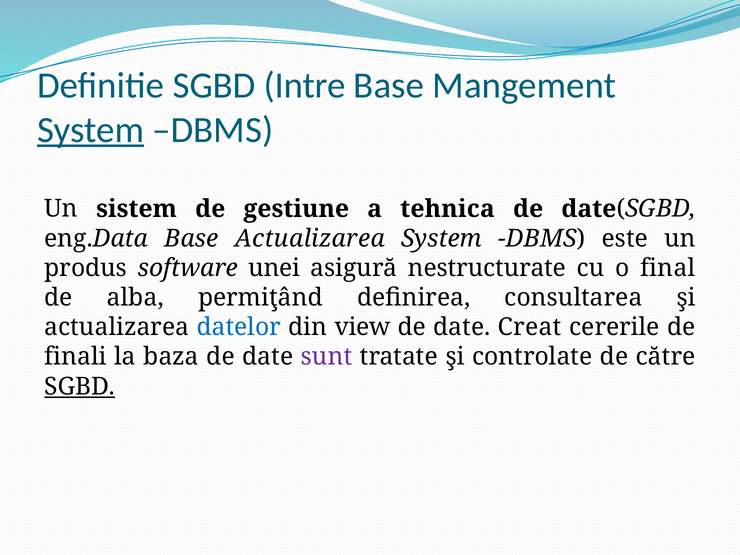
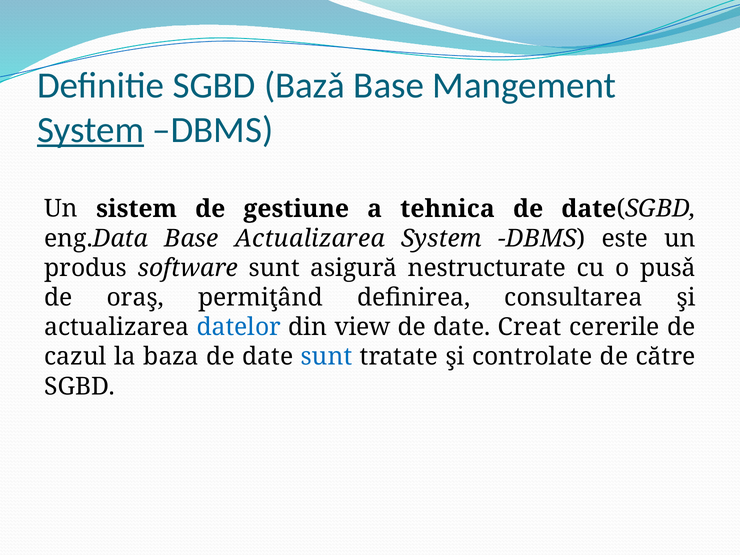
Intre: Intre -> Bazǎ
software unei: unei -> sunt
final: final -> pusǎ
alba: alba -> oraş
finali: finali -> cazul
sunt at (327, 357) colour: purple -> blue
SGBD at (80, 386) underline: present -> none
